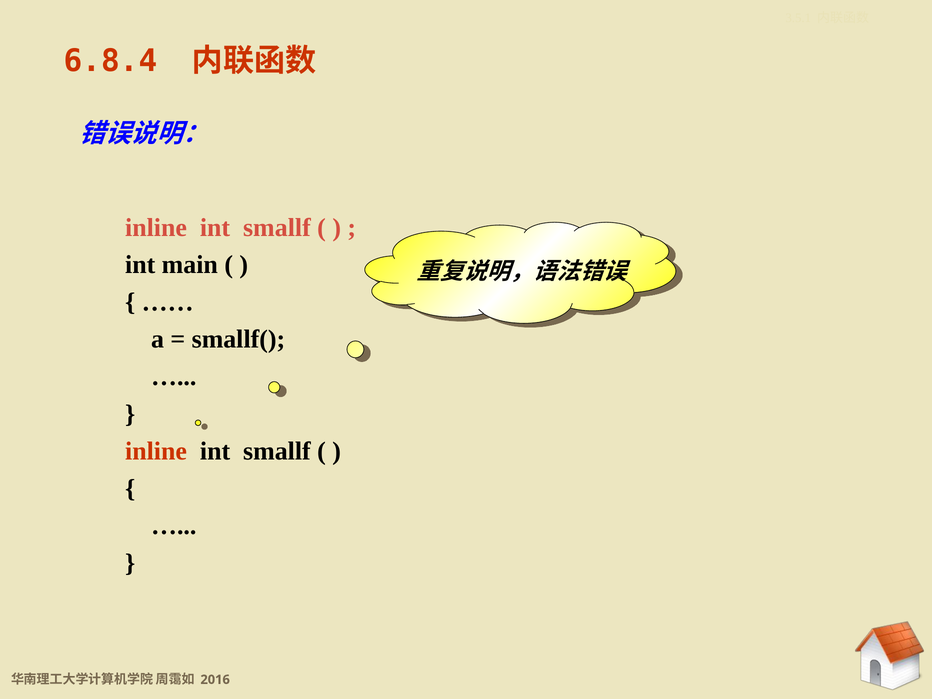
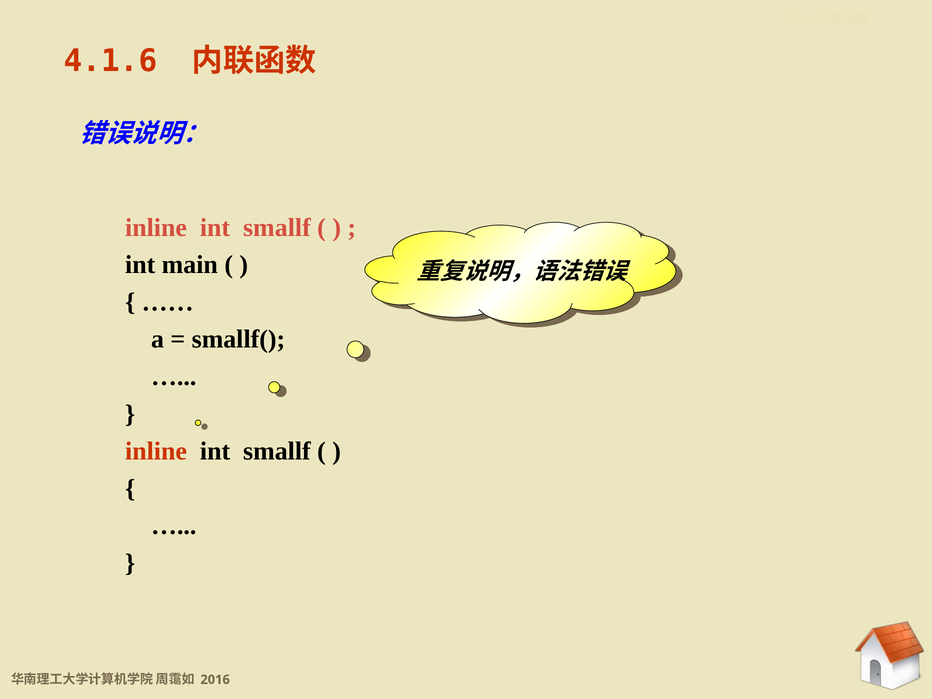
6.8.4: 6.8.4 -> 4.1.6
